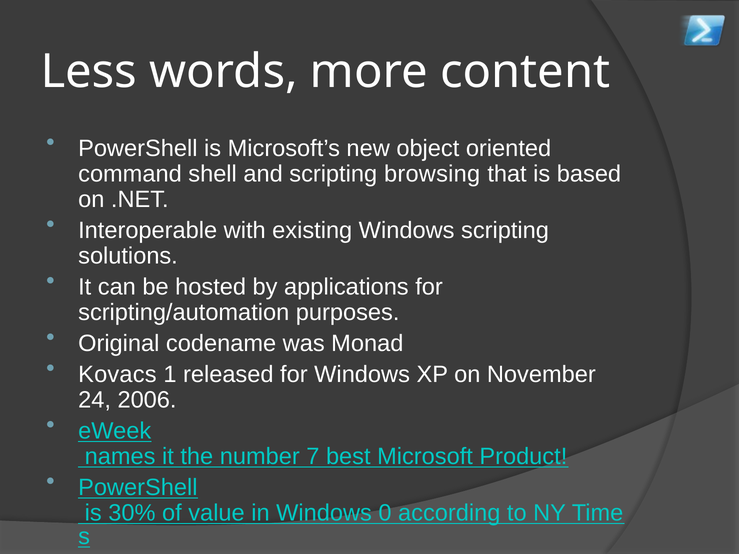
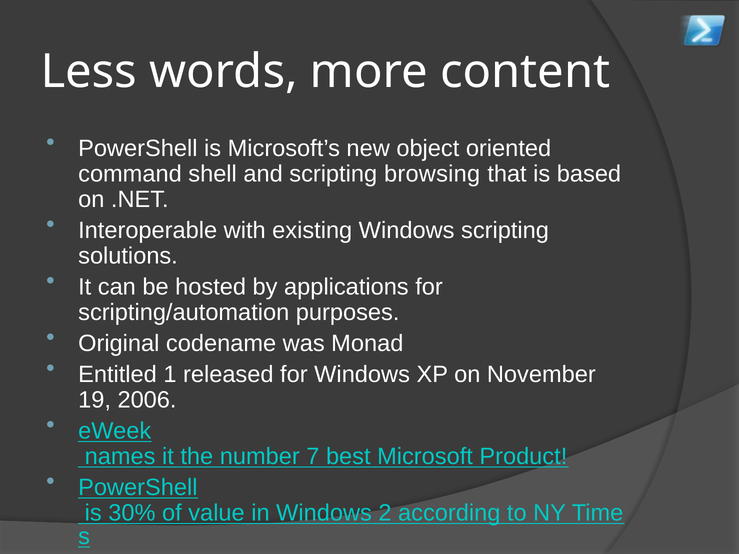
Kovacs: Kovacs -> Entitled
24: 24 -> 19
0: 0 -> 2
